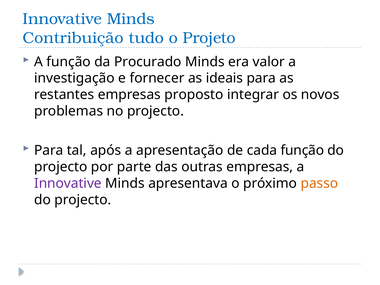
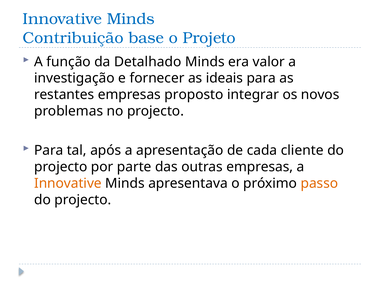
tudo: tudo -> base
Procurado: Procurado -> Detalhado
cada função: função -> cliente
Innovative at (68, 183) colour: purple -> orange
